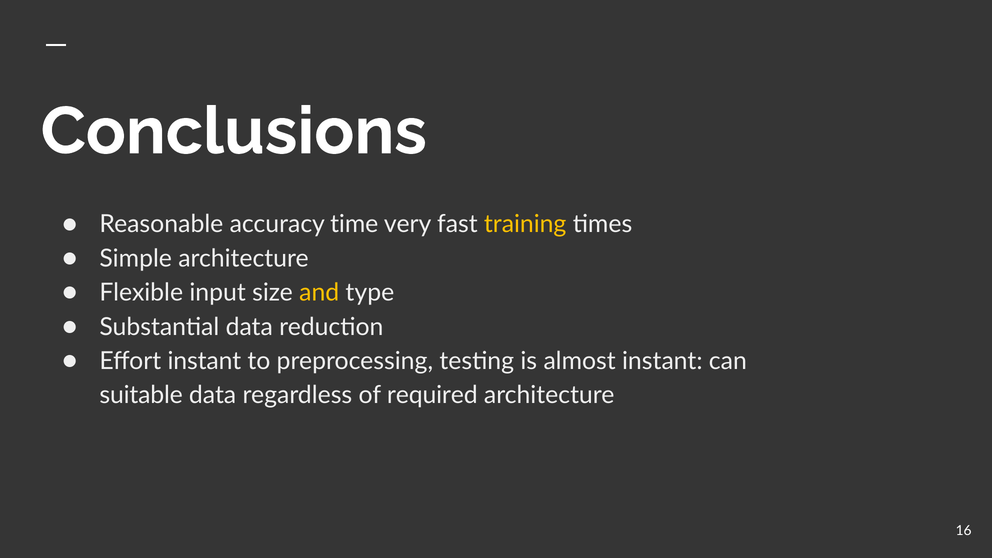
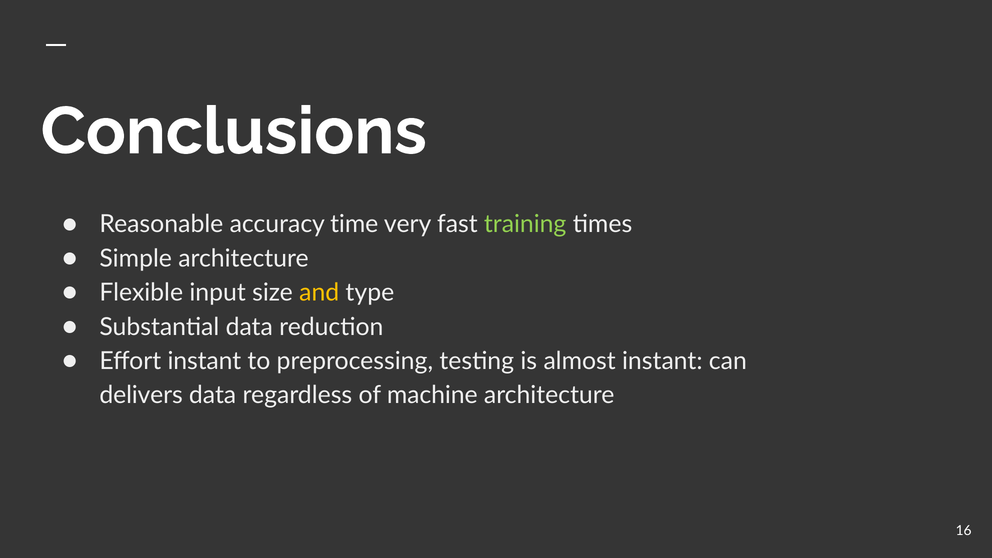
training colour: yellow -> light green
suitable: suitable -> delivers
required: required -> machine
